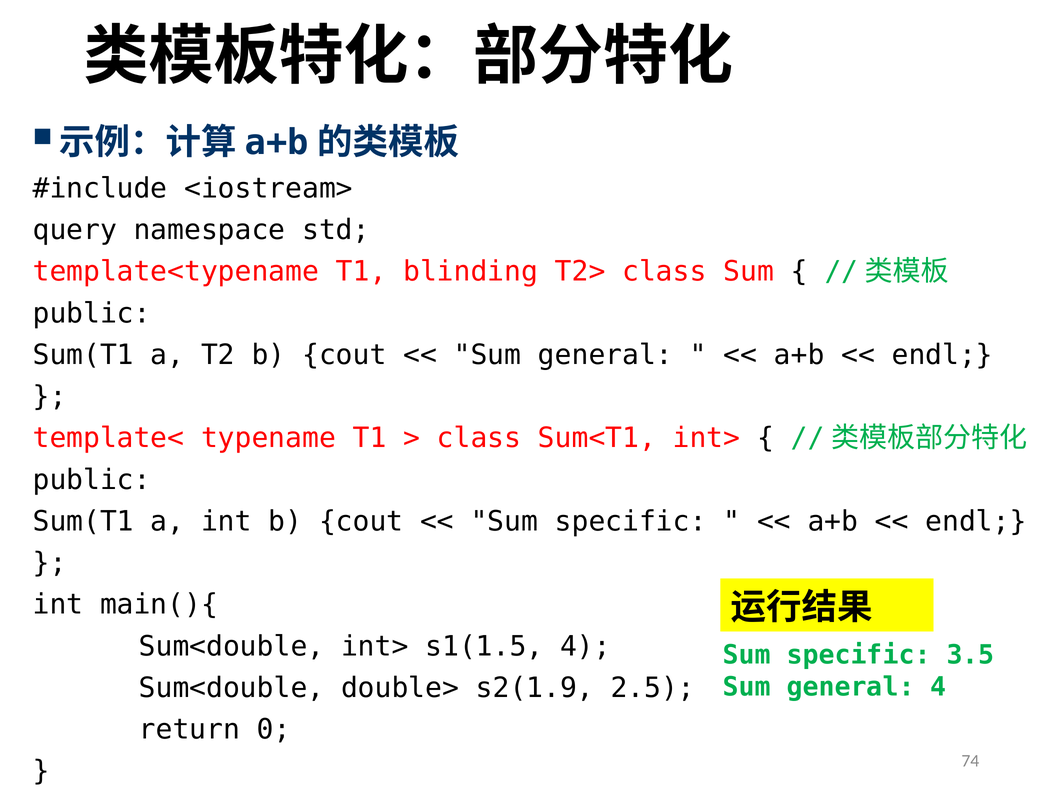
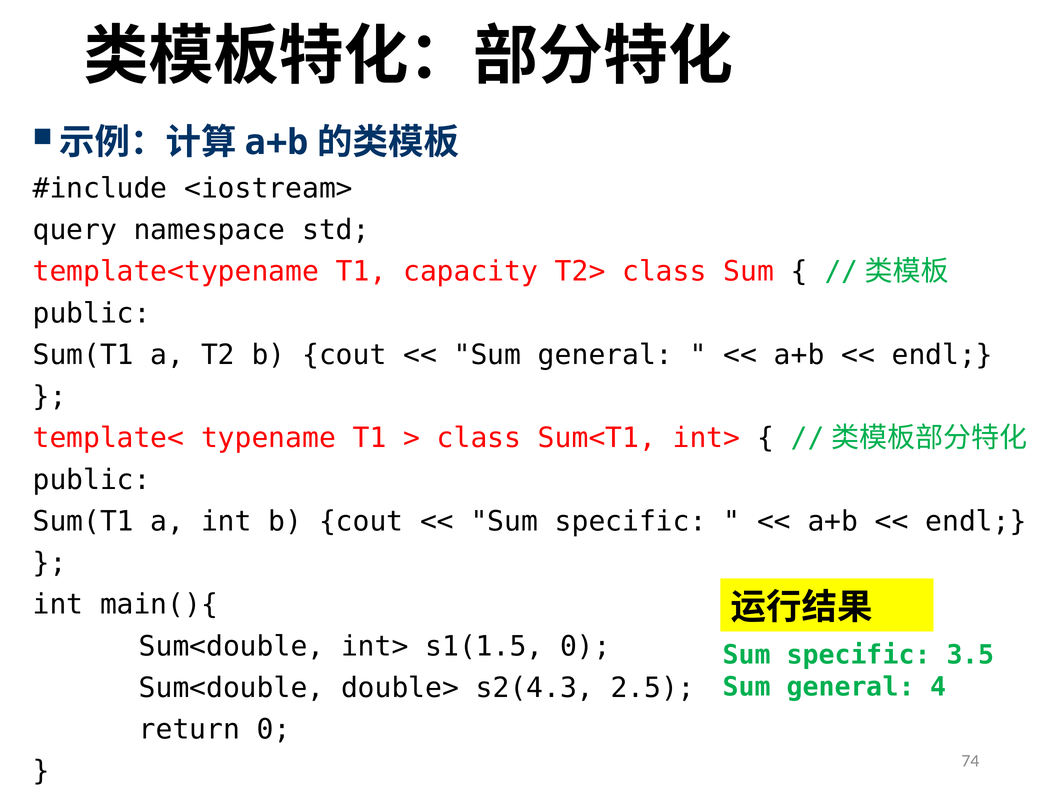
blinding: blinding -> capacity
s1(1.5 4: 4 -> 0
s2(1.9: s2(1.9 -> s2(4.3
